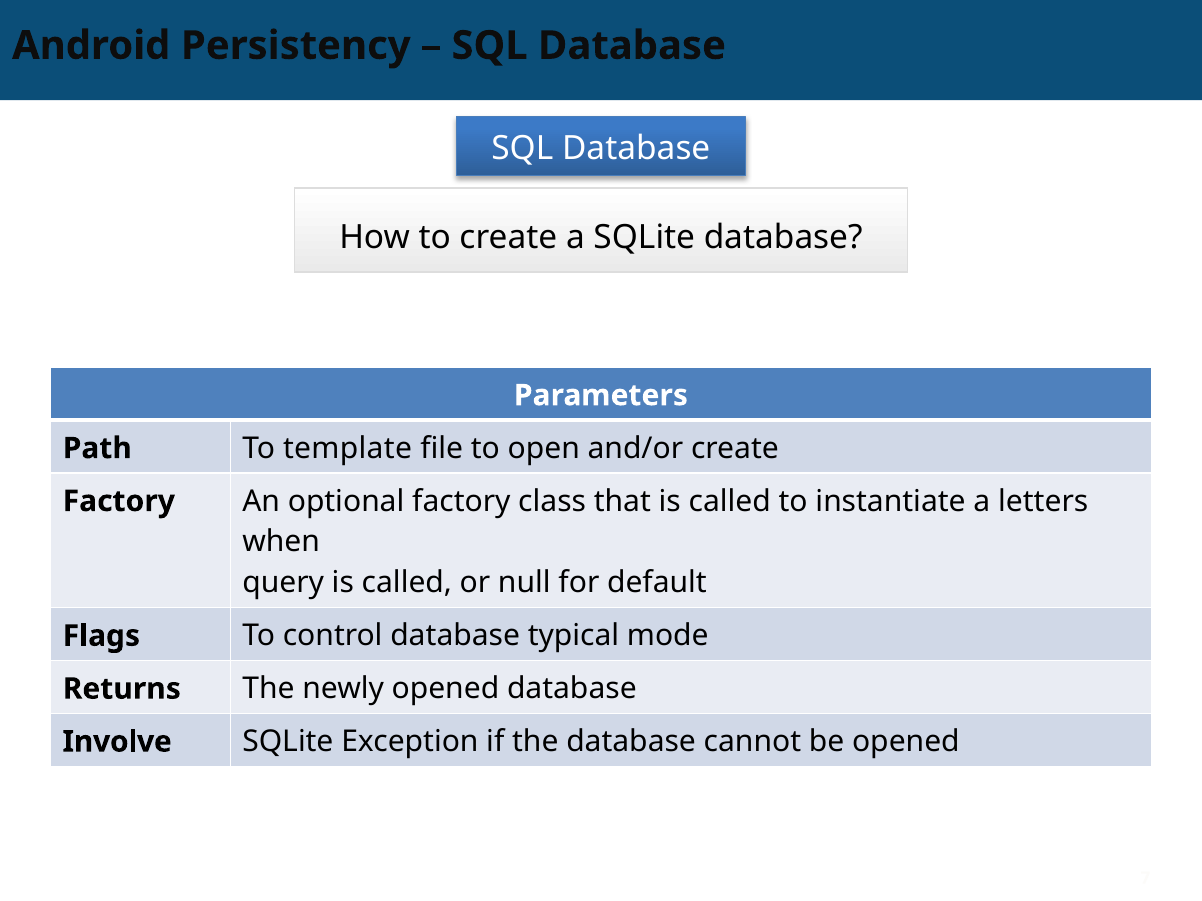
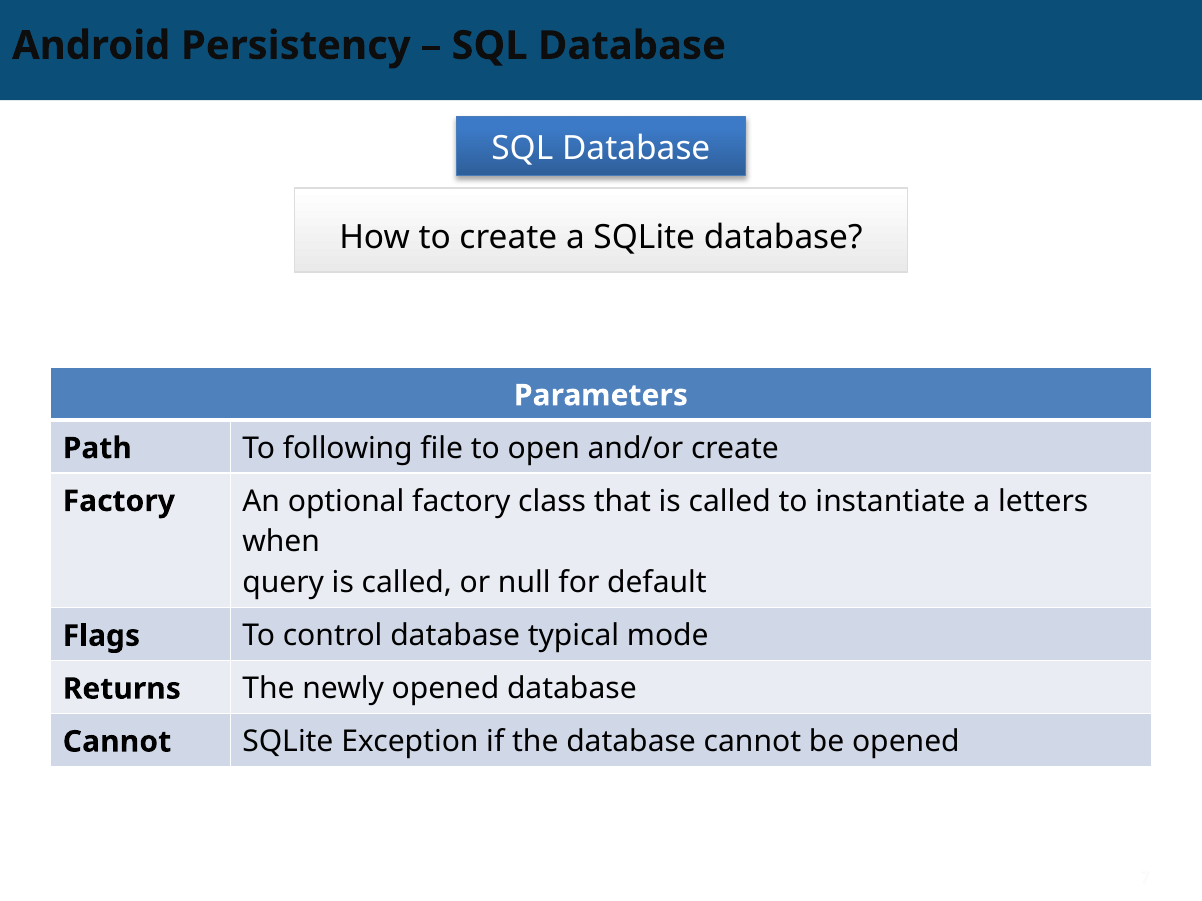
template: template -> following
Involve at (117, 742): Involve -> Cannot
